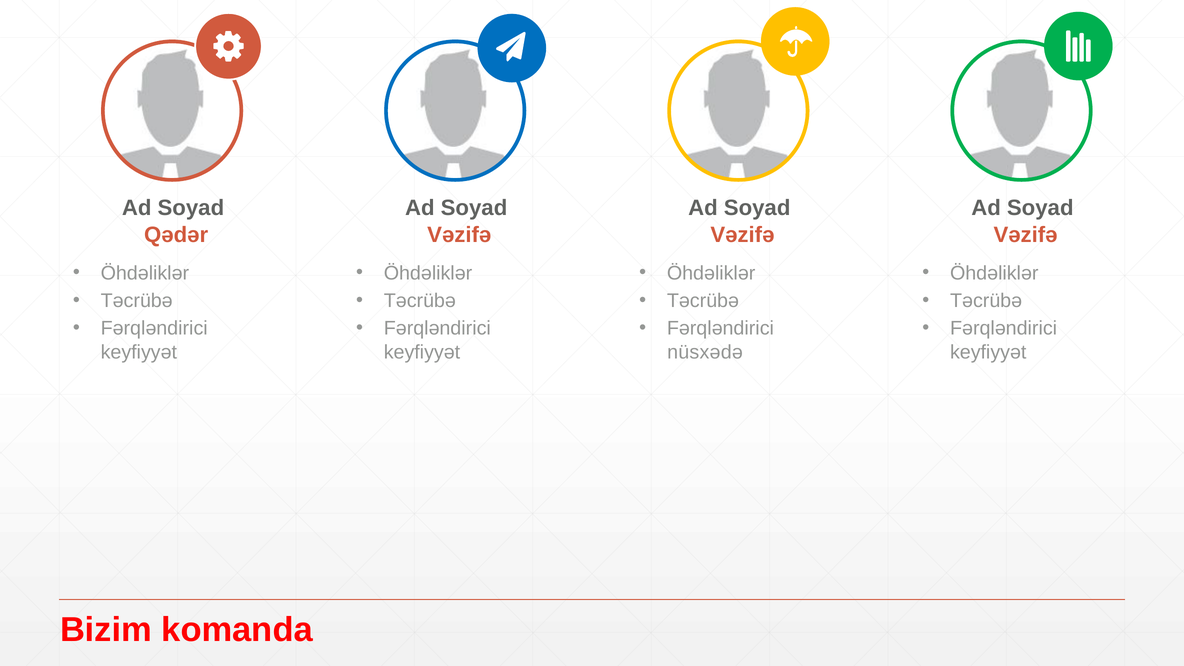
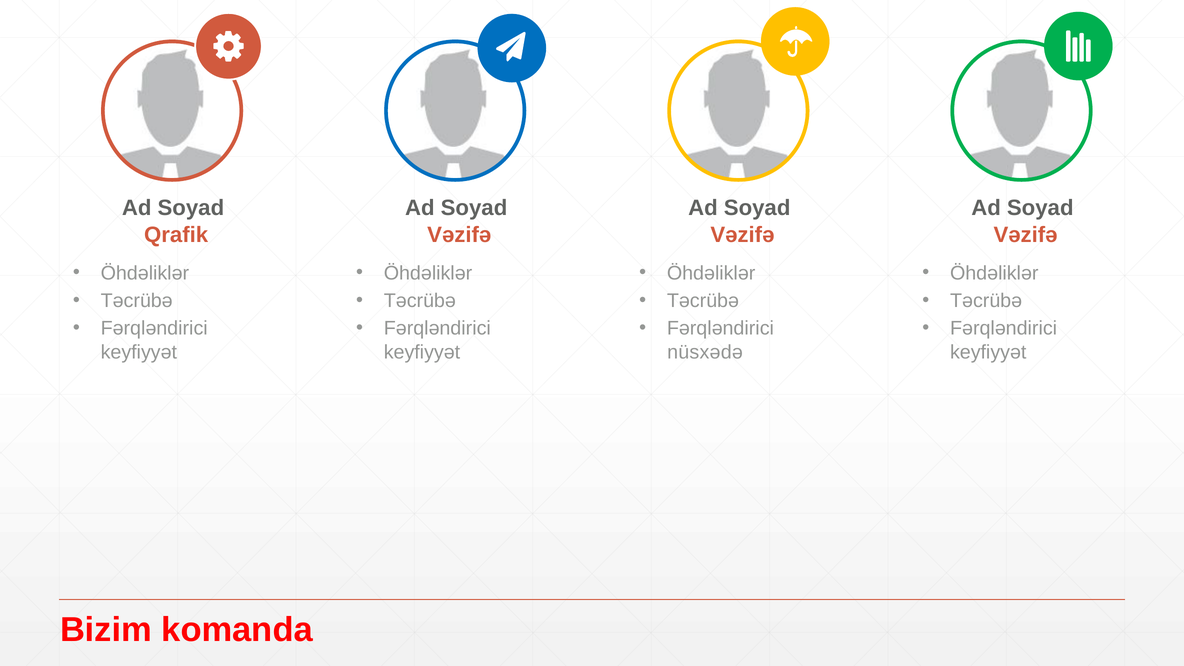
Qədər: Qədər -> Qrafik
